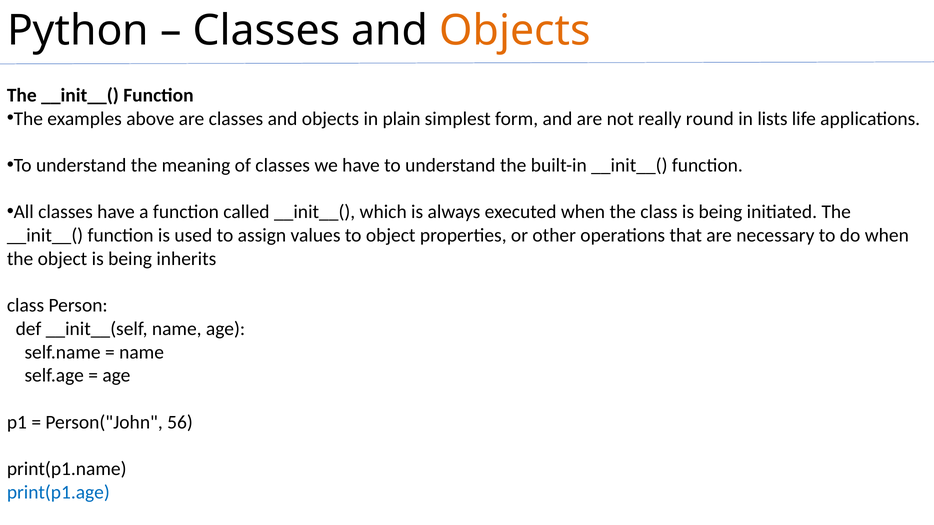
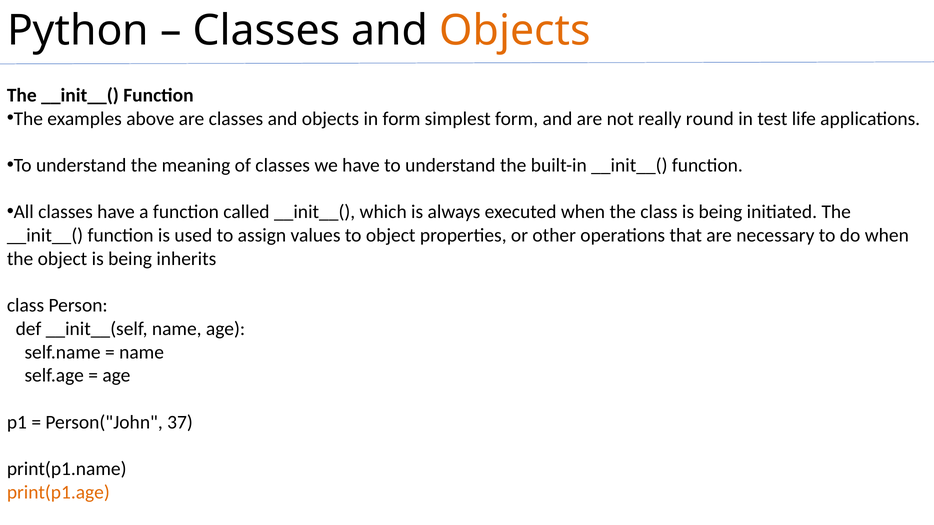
in plain: plain -> form
lists: lists -> test
56: 56 -> 37
print(p1.age colour: blue -> orange
